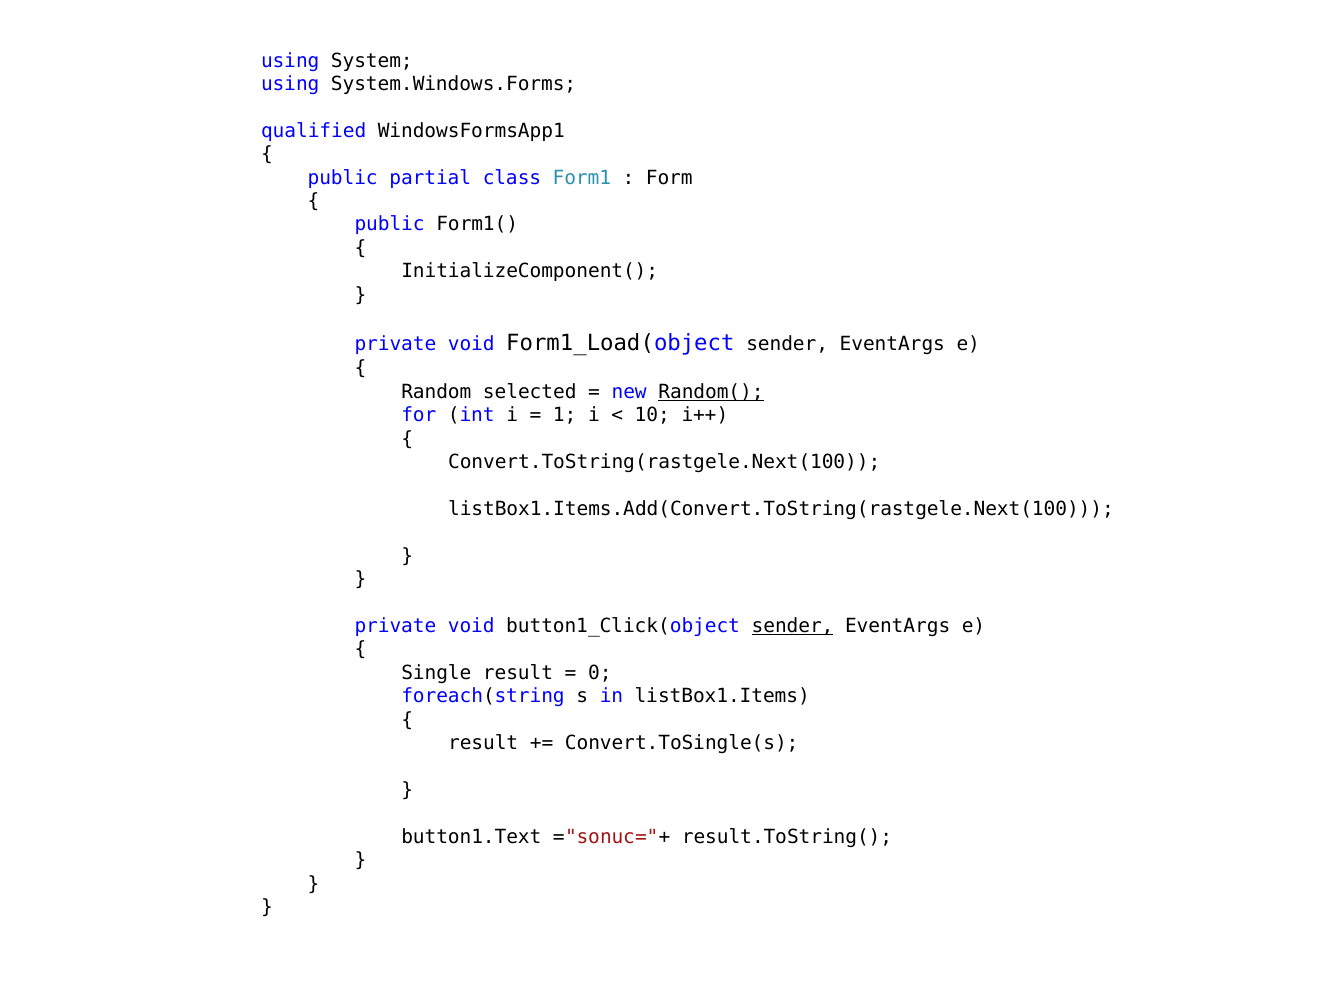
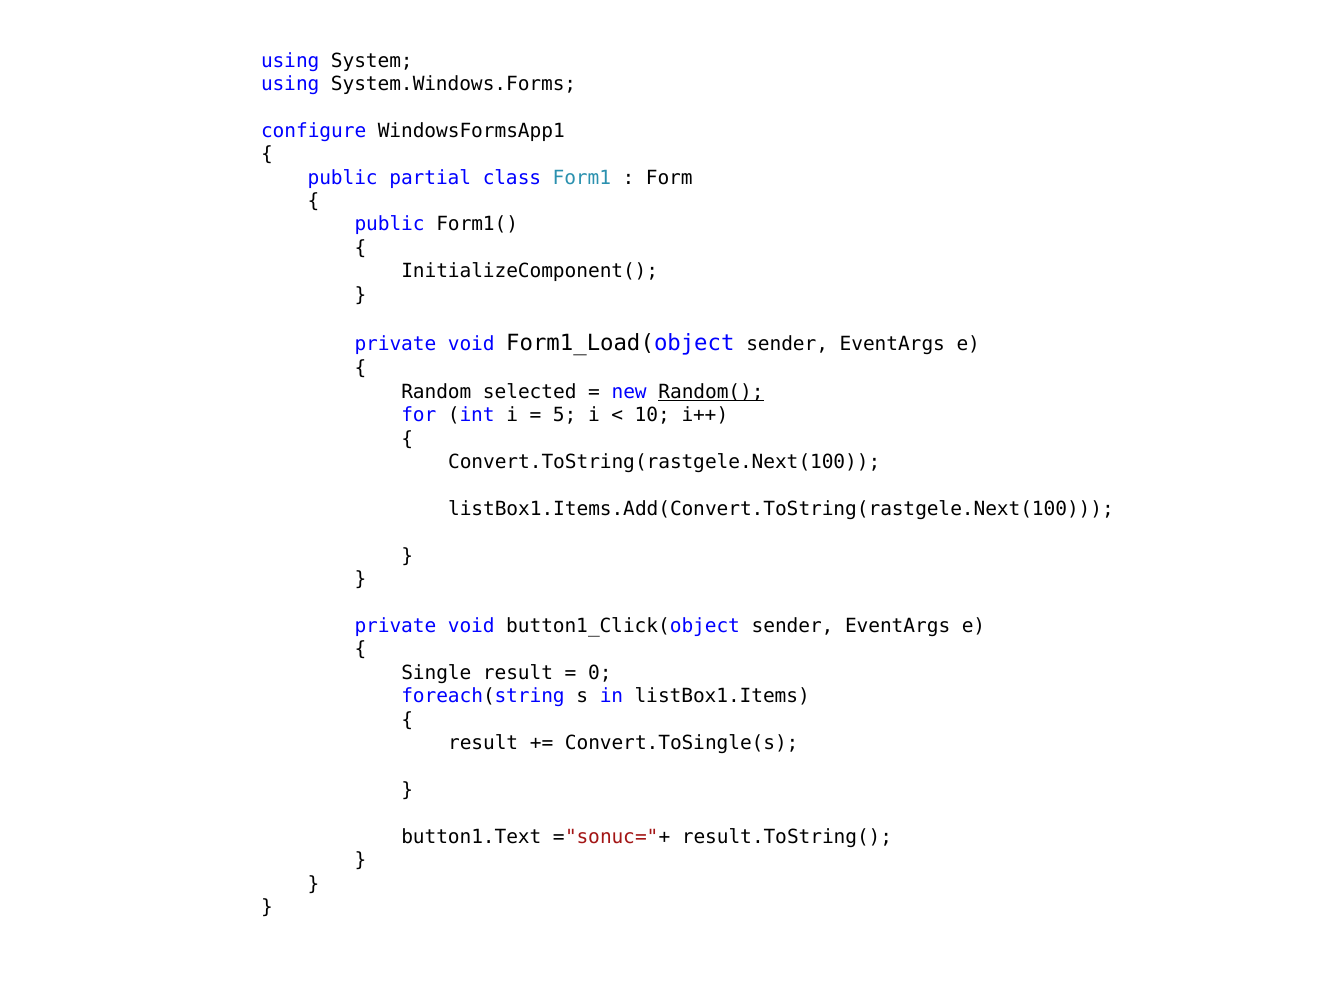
qualified: qualified -> configure
1: 1 -> 5
sender at (793, 626) underline: present -> none
